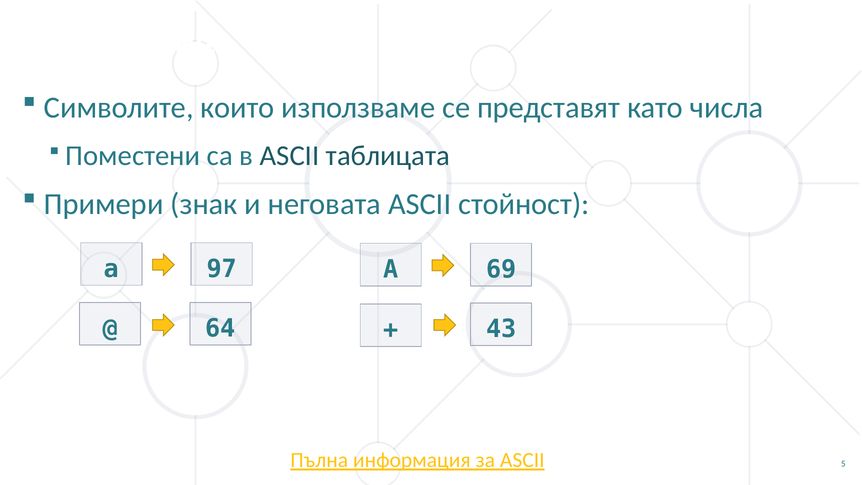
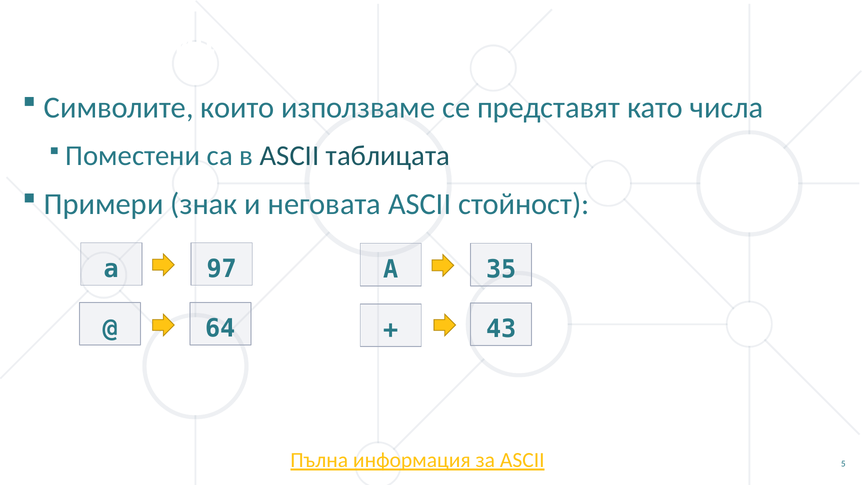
69: 69 -> 35
